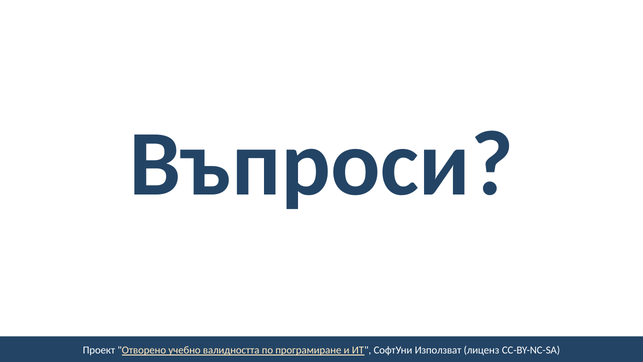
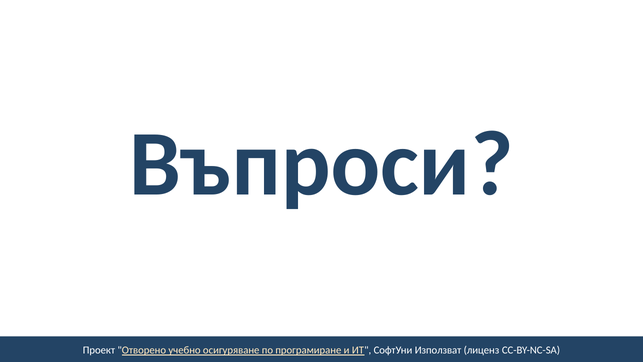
валидността: валидността -> осигуряване
